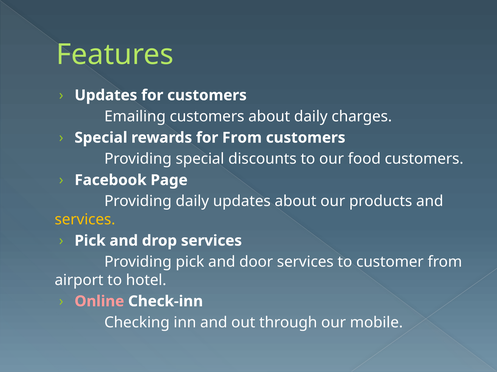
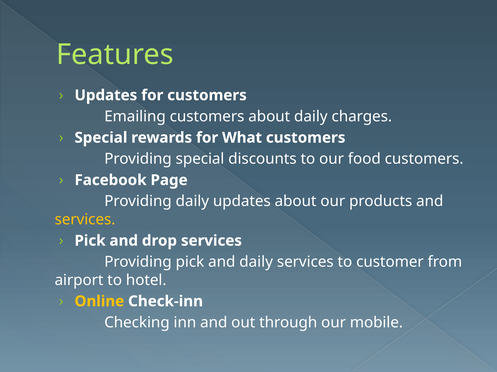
for From: From -> What
and door: door -> daily
Online colour: pink -> yellow
